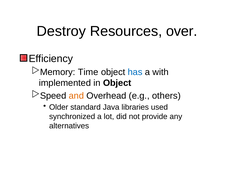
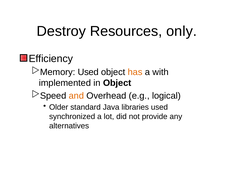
over: over -> only
Time at (88, 72): Time -> Used
has colour: blue -> orange
others: others -> logical
